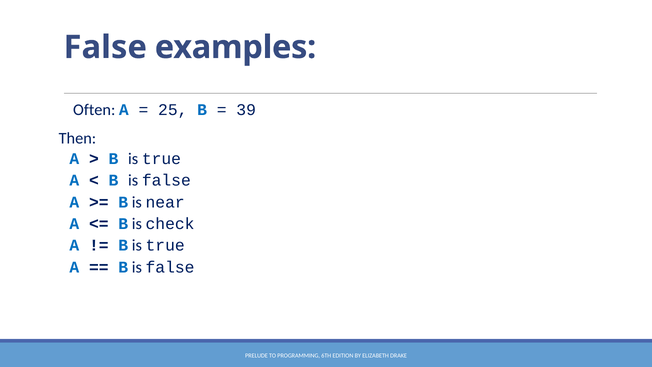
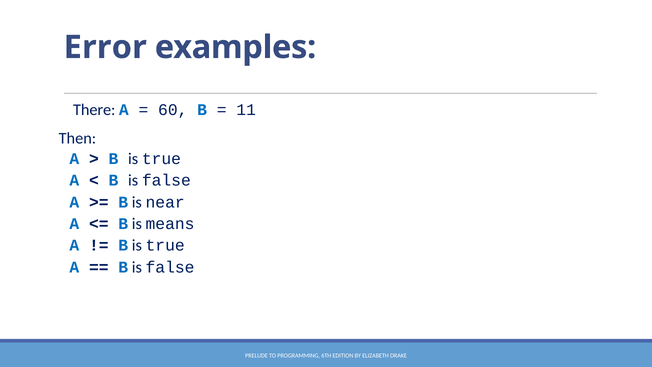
False at (105, 47): False -> Error
Often: Often -> There
25: 25 -> 60
39: 39 -> 11
check: check -> means
